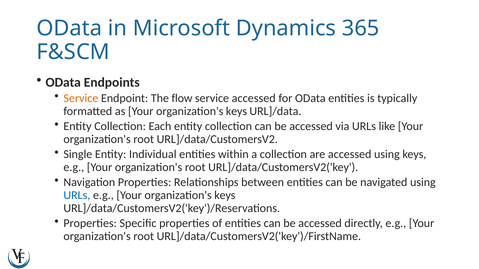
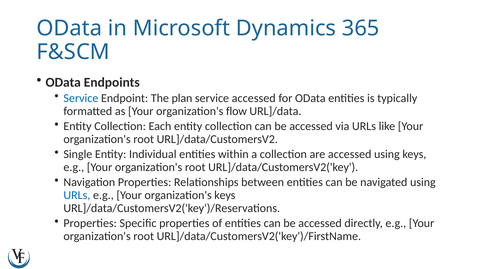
Service at (81, 98) colour: orange -> blue
flow: flow -> plan
as Your organization's keys: keys -> flow
